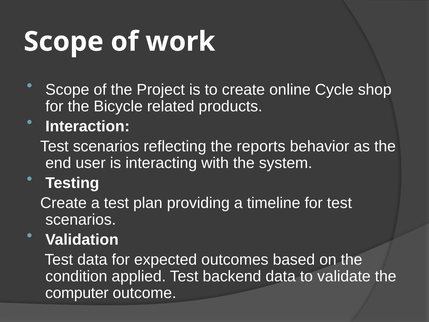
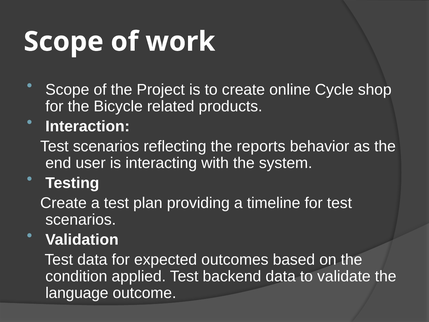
computer: computer -> language
